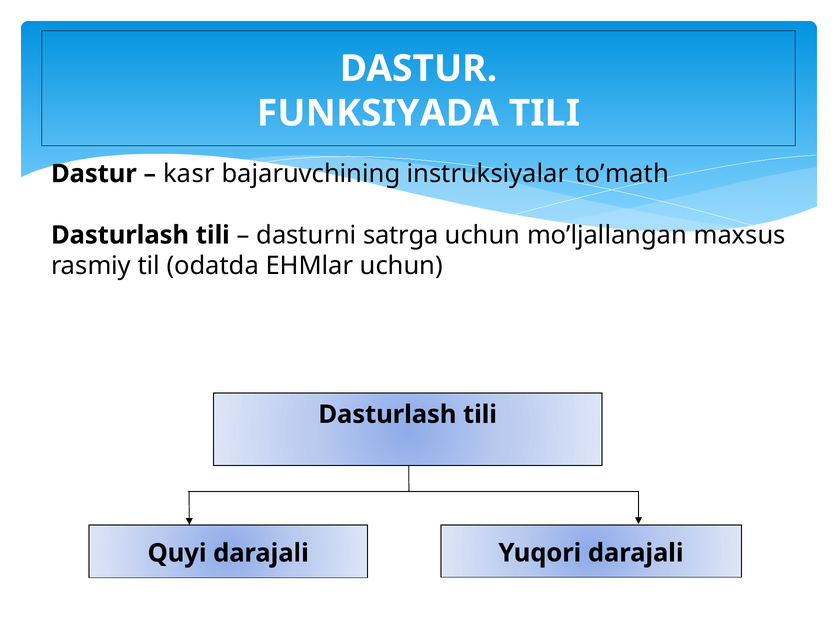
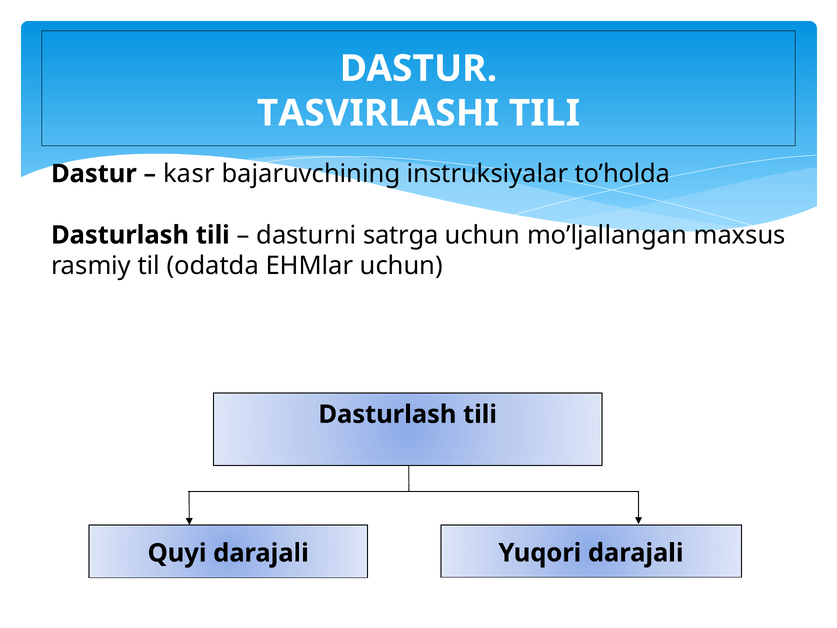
FUNKSIYADA: FUNKSIYADA -> TASVIRLASHI
to’math: to’math -> to’holda
